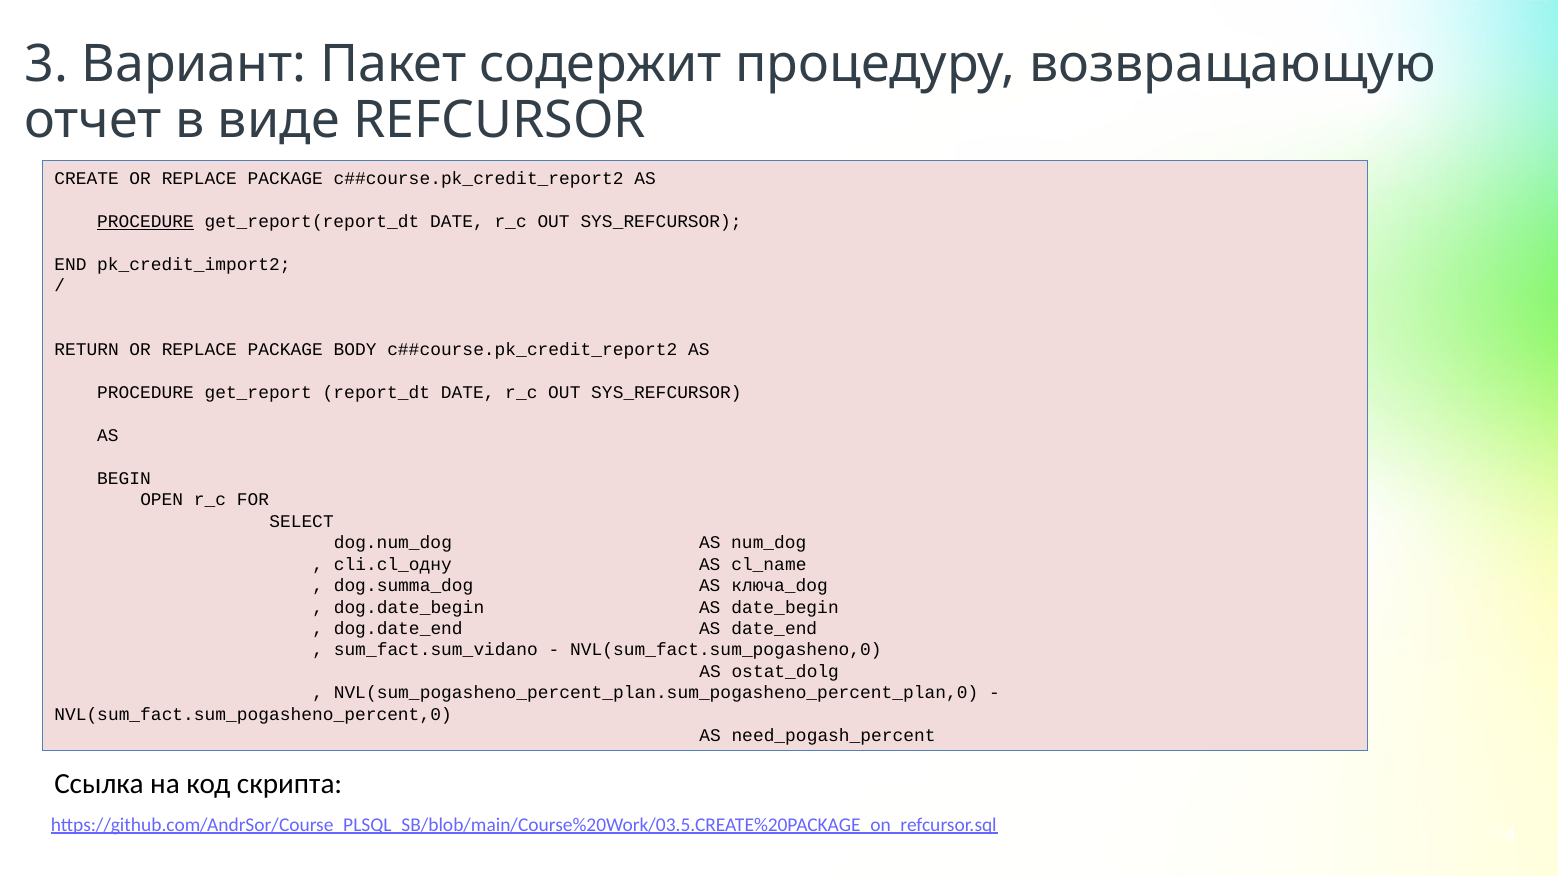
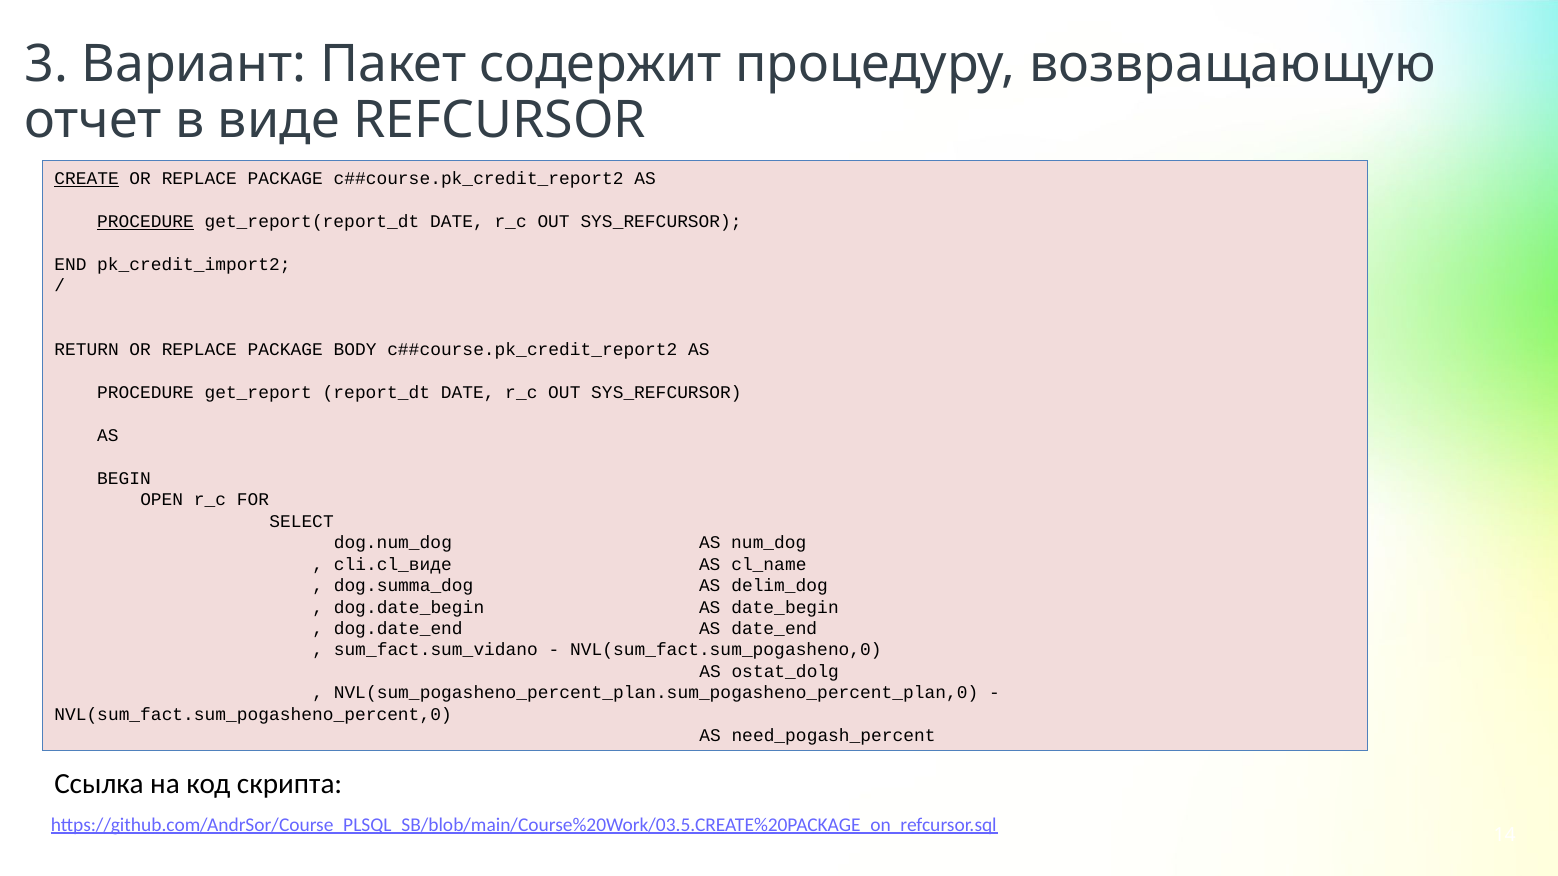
CREATE underline: none -> present
cli.cl_одну: cli.cl_одну -> cli.cl_виде
ключа_dog: ключа_dog -> delim_dog
